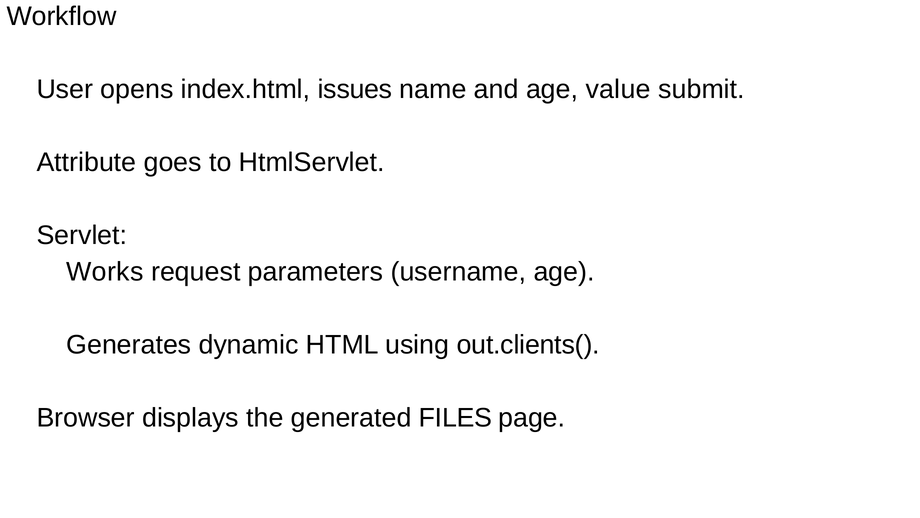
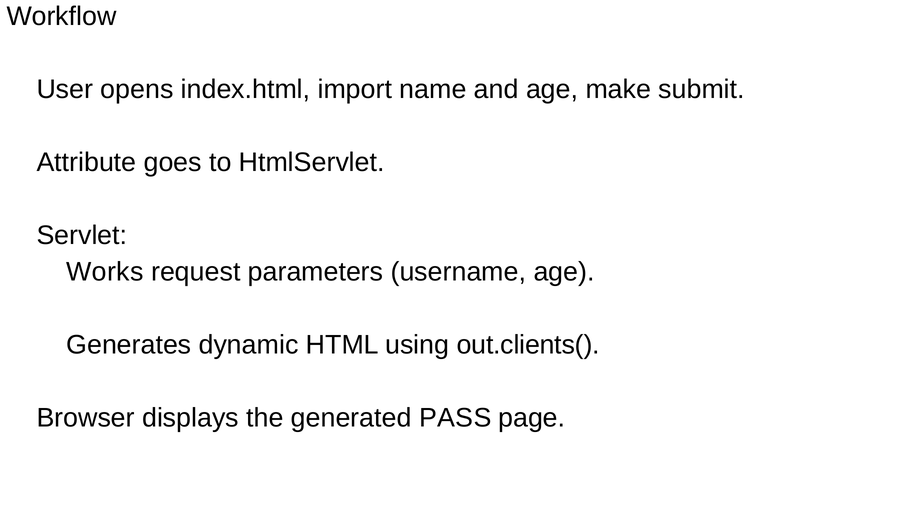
issues: issues -> import
value: value -> make
FILES: FILES -> PASS
